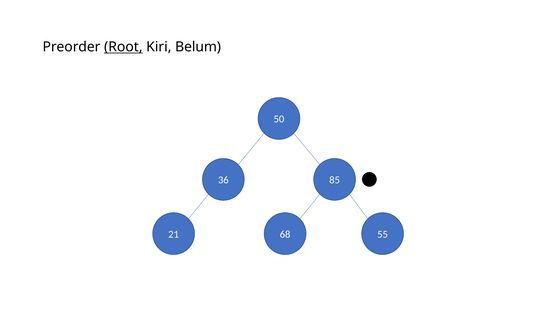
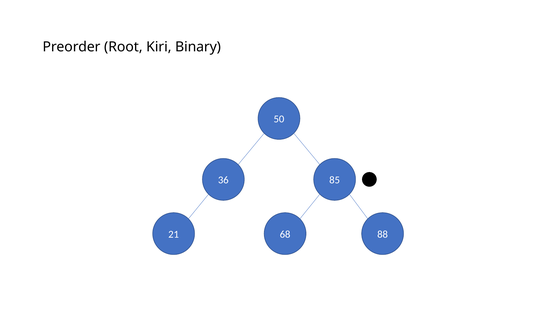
Root underline: present -> none
Belum: Belum -> Binary
55: 55 -> 88
